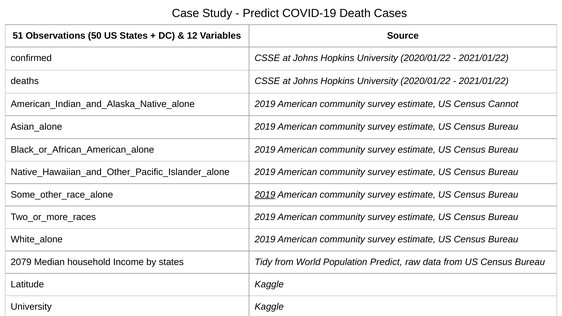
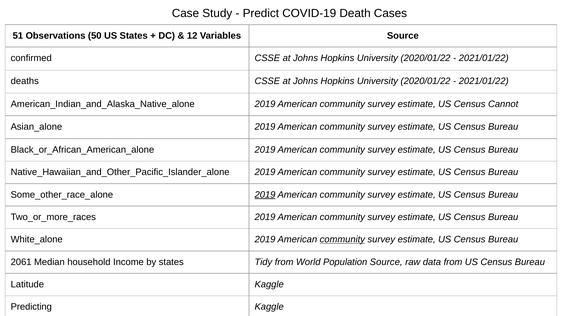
community at (342, 240) underline: none -> present
2079: 2079 -> 2061
Population Predict: Predict -> Source
University at (31, 307): University -> Predicting
